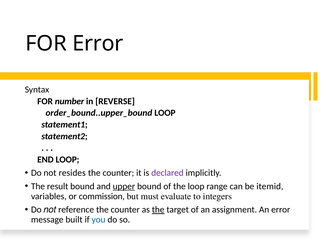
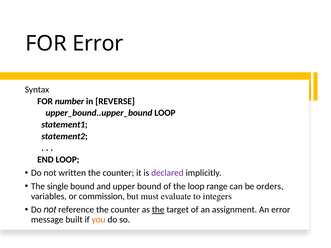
order_bound..upper_bound: order_bound..upper_bound -> upper_bound..upper_bound
resides: resides -> written
result: result -> single
upper underline: present -> none
itemid: itemid -> orders
you colour: blue -> orange
